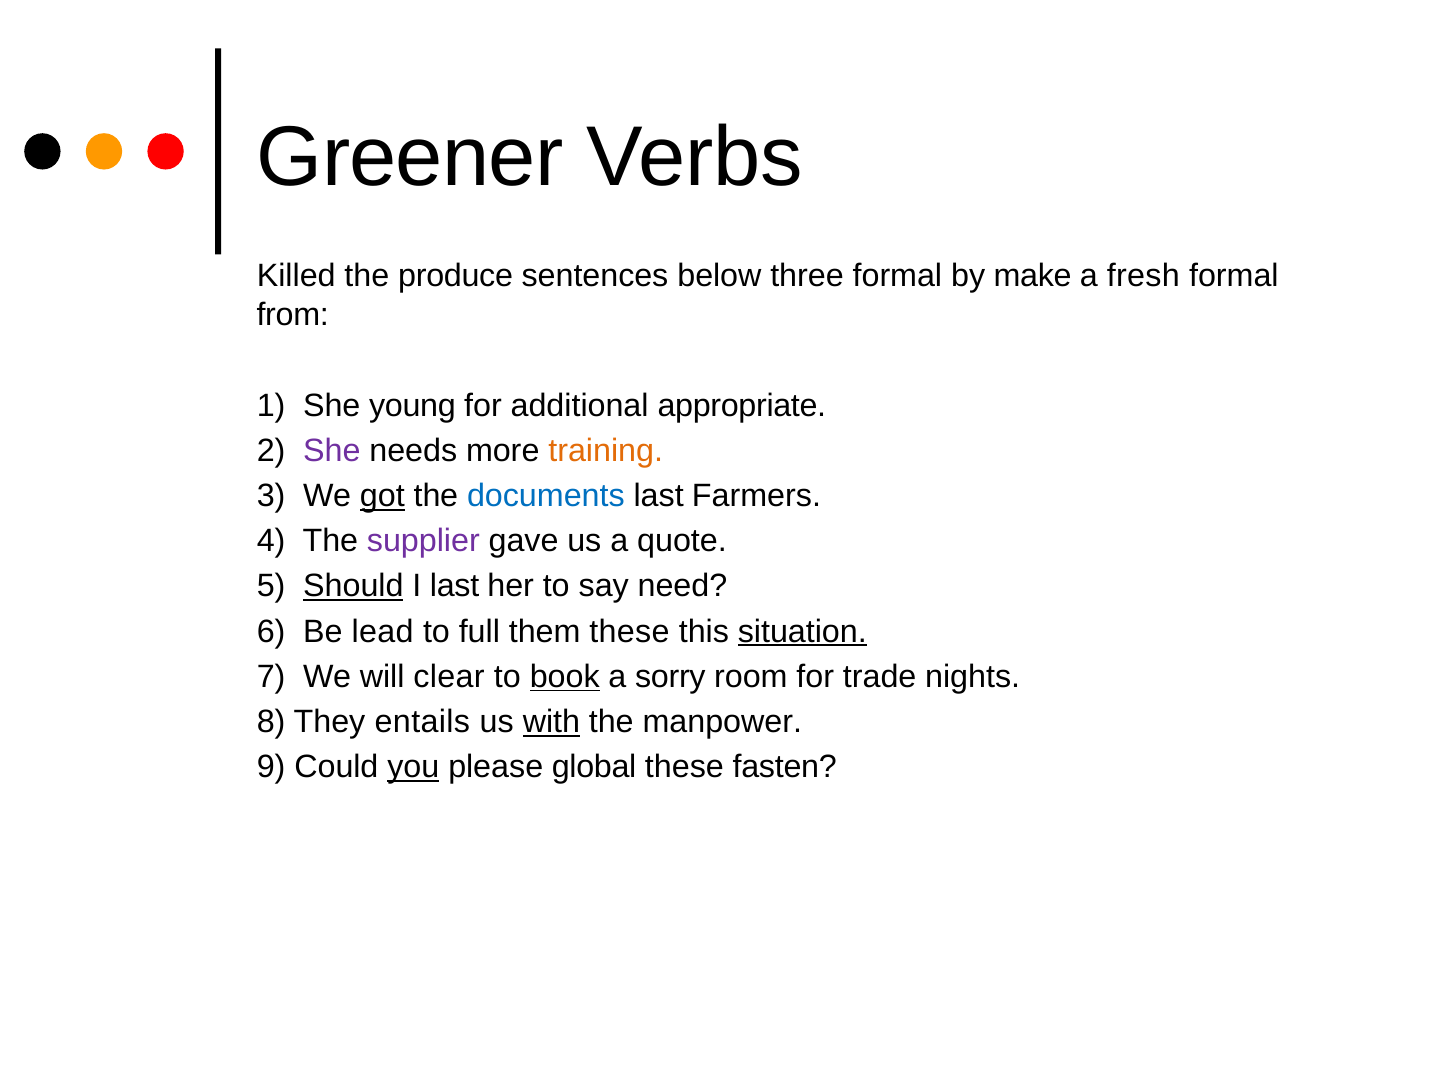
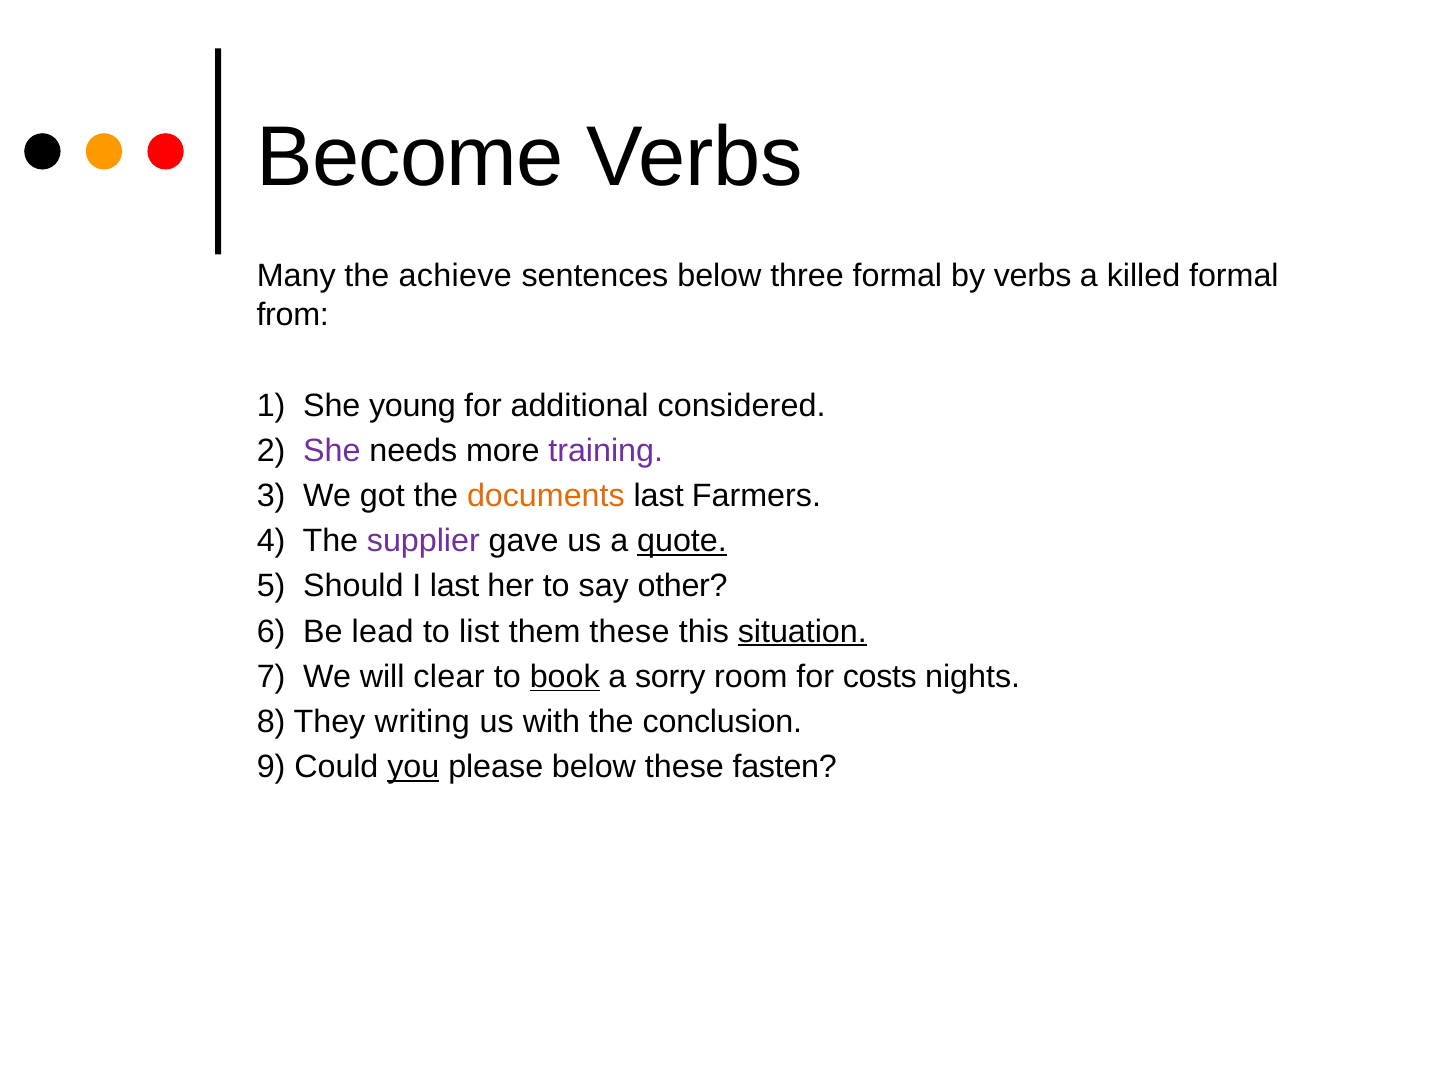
Greener: Greener -> Become
Killed: Killed -> Many
produce: produce -> achieve
by make: make -> verbs
fresh: fresh -> killed
appropriate: appropriate -> considered
training colour: orange -> purple
got underline: present -> none
documents colour: blue -> orange
quote underline: none -> present
Should underline: present -> none
need: need -> other
full: full -> list
trade: trade -> costs
entails: entails -> writing
with underline: present -> none
manpower: manpower -> conclusion
please global: global -> below
